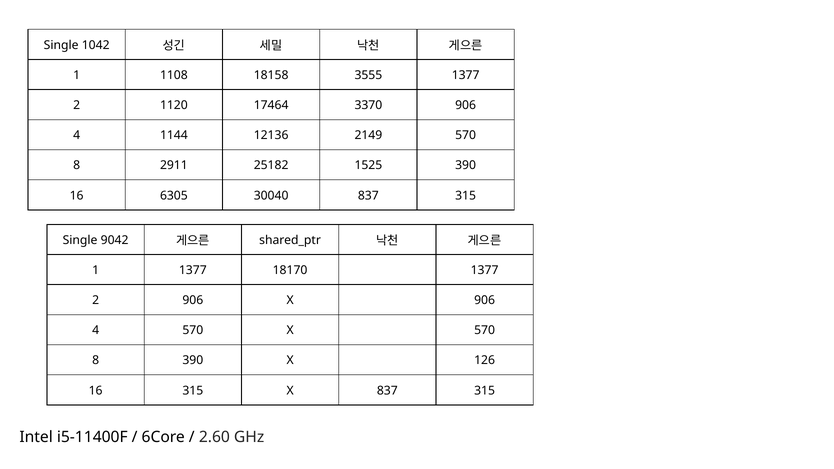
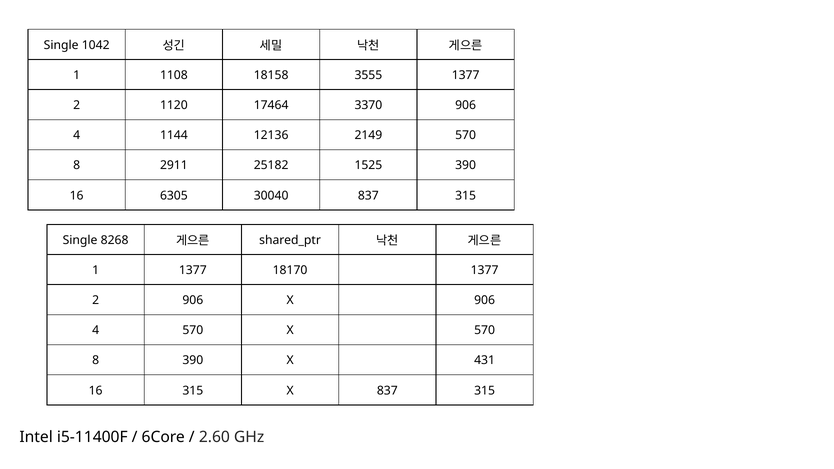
9042: 9042 -> 8268
126: 126 -> 431
